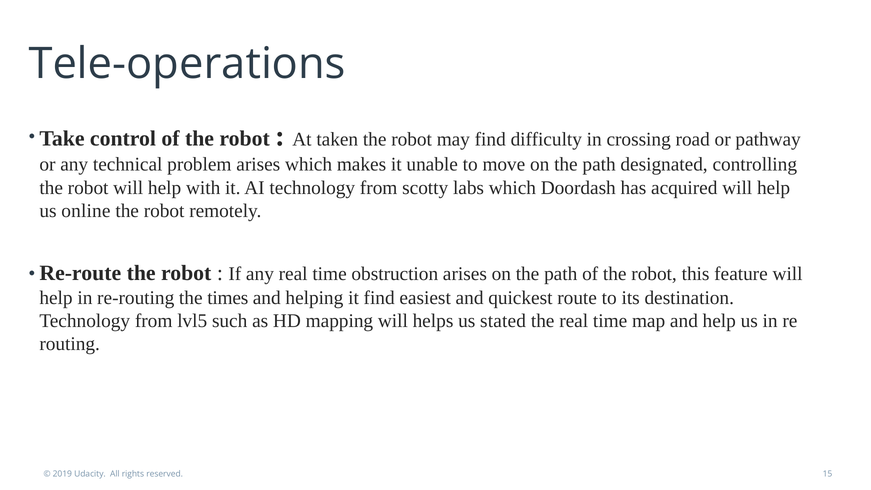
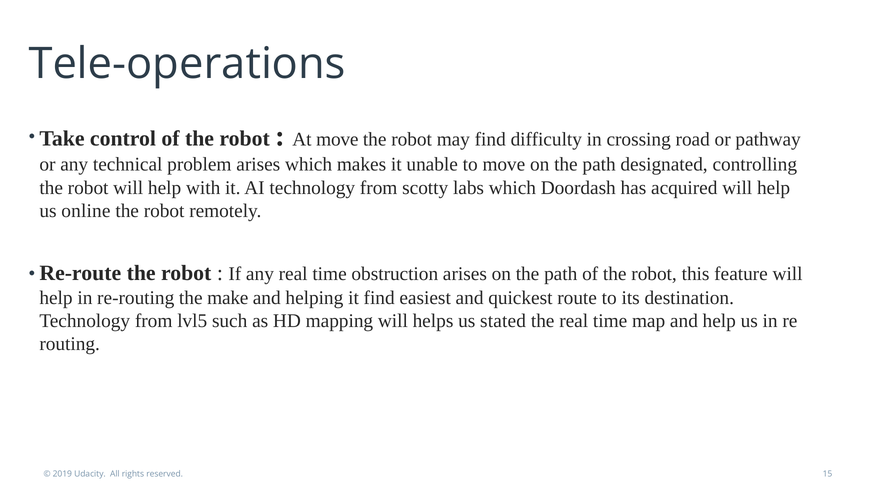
At taken: taken -> move
times: times -> make
